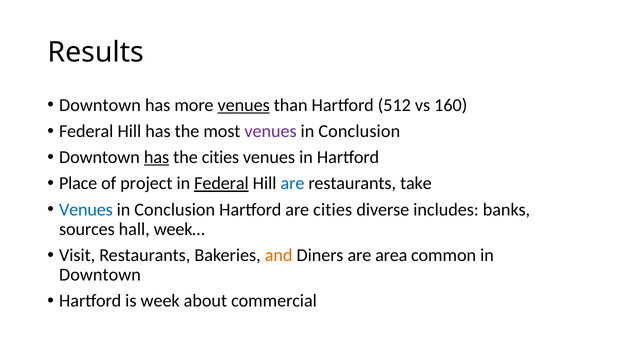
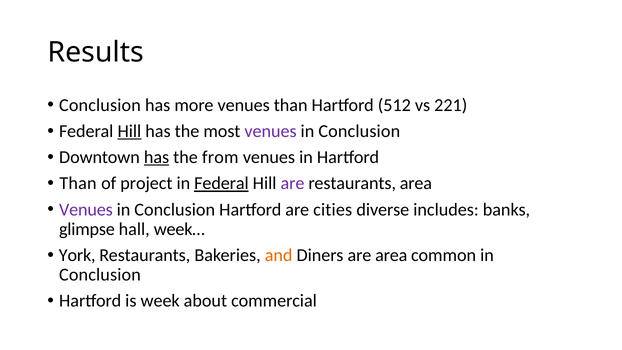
Downtown at (100, 105): Downtown -> Conclusion
venues at (244, 105) underline: present -> none
160: 160 -> 221
Hill at (129, 131) underline: none -> present
the cities: cities -> from
Place at (78, 183): Place -> Than
are at (292, 183) colour: blue -> purple
restaurants take: take -> area
Venues at (86, 209) colour: blue -> purple
sources: sources -> glimpse
Visit: Visit -> York
Downtown at (100, 275): Downtown -> Conclusion
